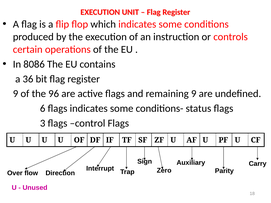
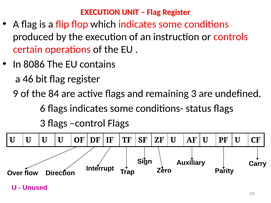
36: 36 -> 46
96: 96 -> 84
remaining 9: 9 -> 3
